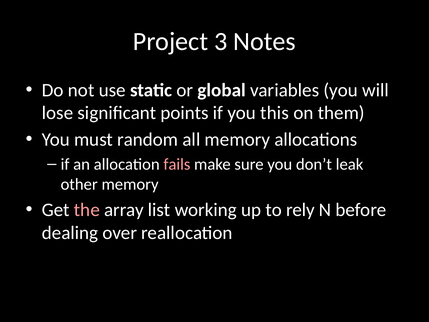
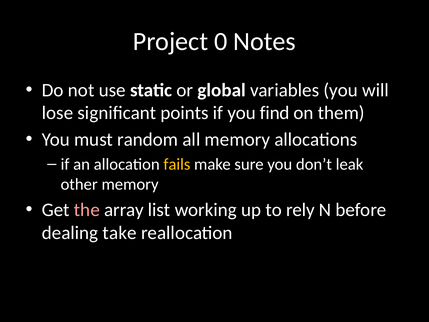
3: 3 -> 0
this: this -> find
fails colour: pink -> yellow
over: over -> take
